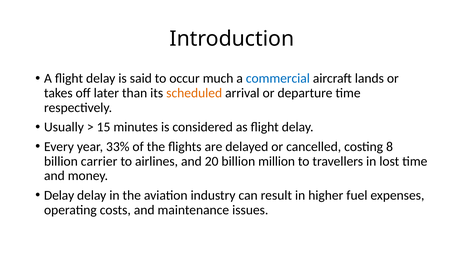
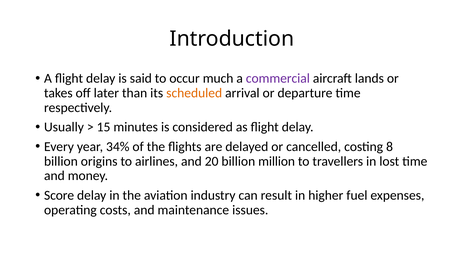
commercial colour: blue -> purple
33%: 33% -> 34%
carrier: carrier -> origins
Delay at (59, 195): Delay -> Score
